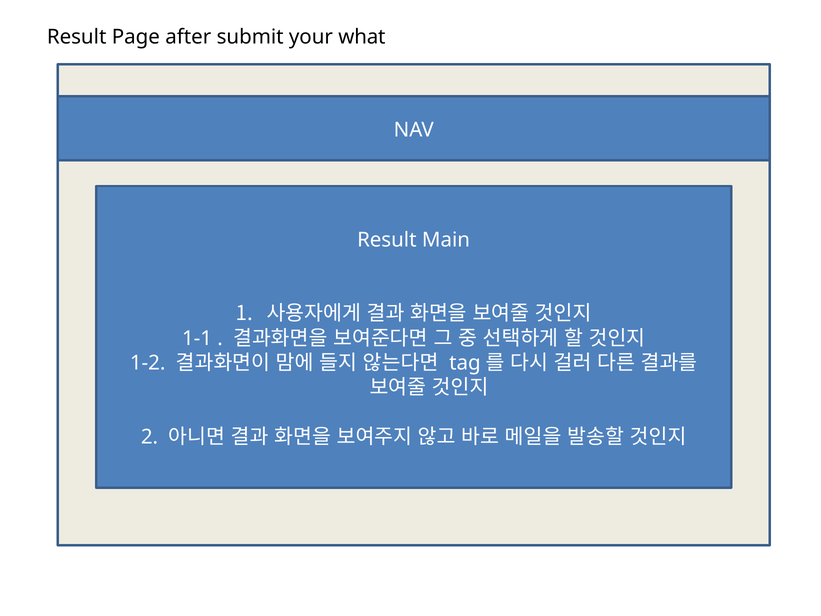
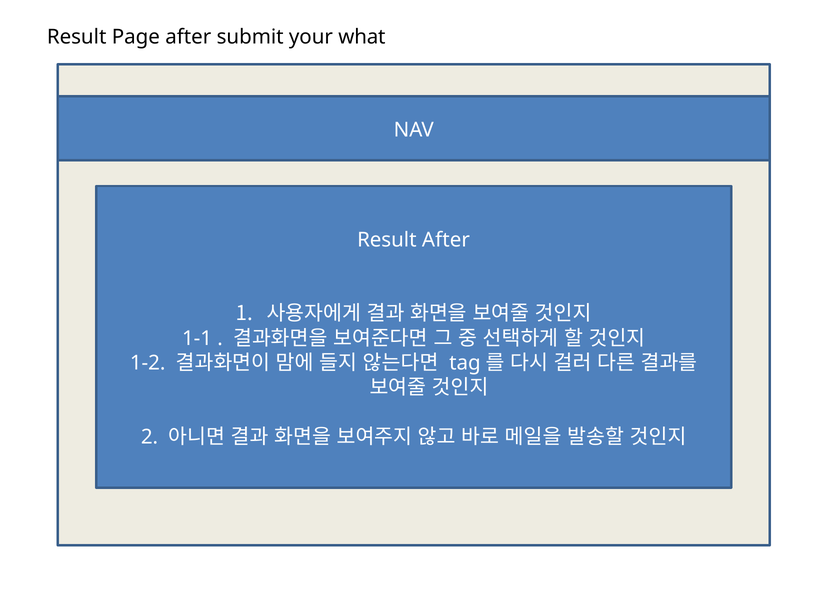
Result Main: Main -> After
